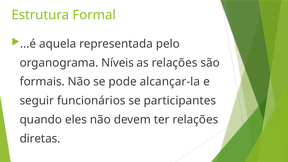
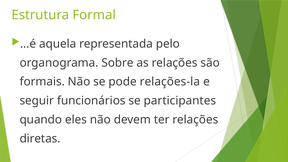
Níveis: Níveis -> Sobre
alcançar-la: alcançar-la -> relações-la
